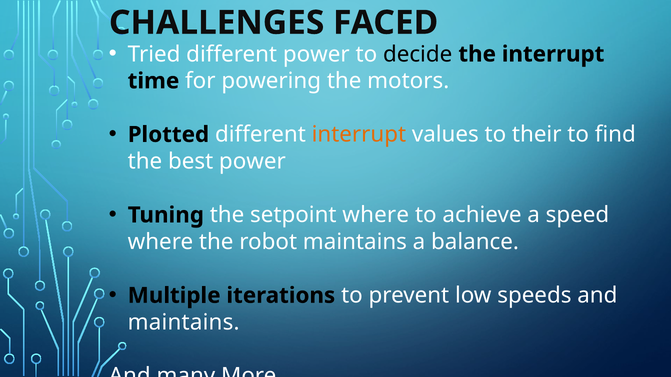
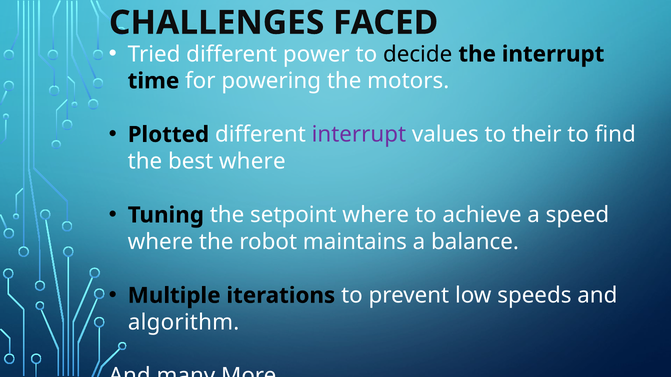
interrupt at (359, 135) colour: orange -> purple
best power: power -> where
maintains at (184, 323): maintains -> algorithm
